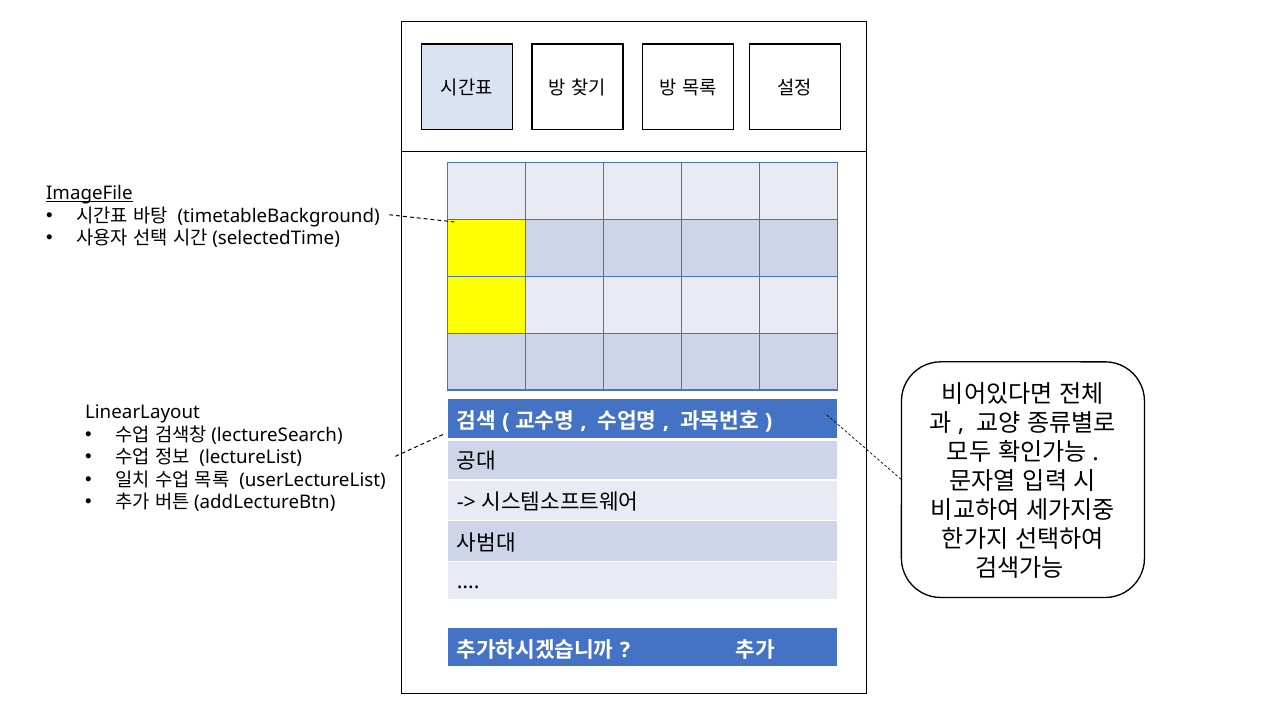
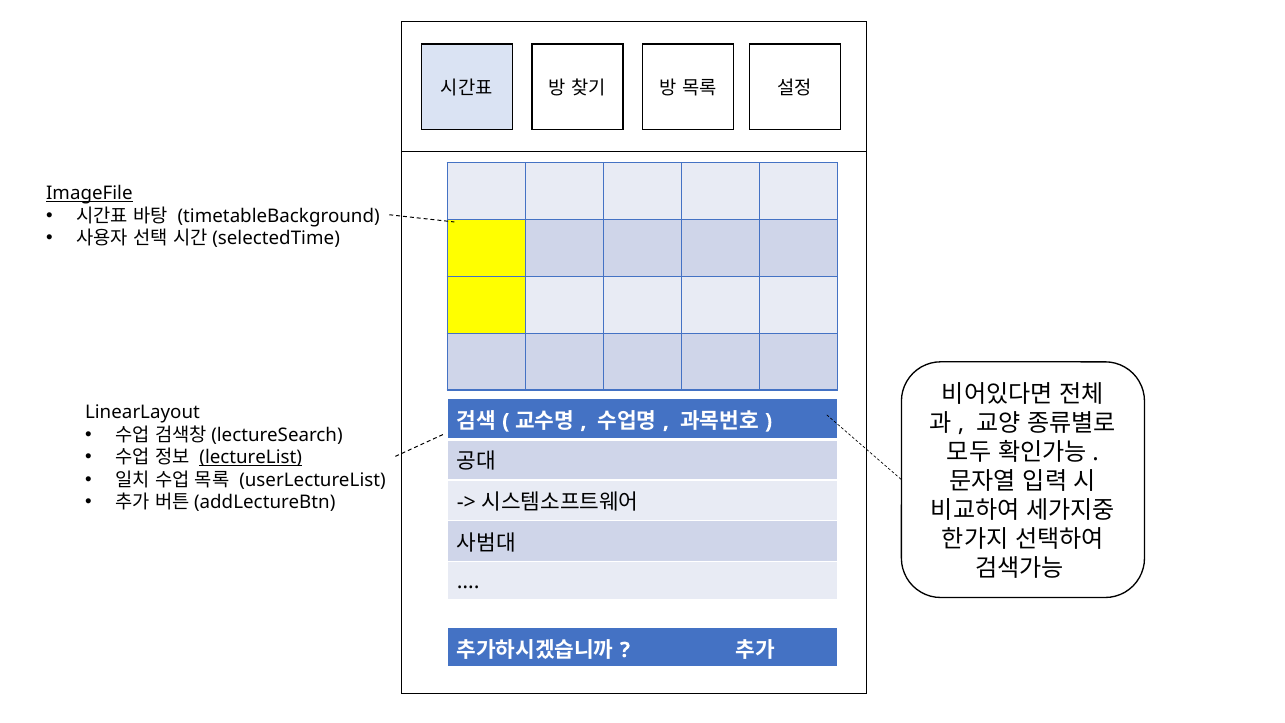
lectureList underline: none -> present
